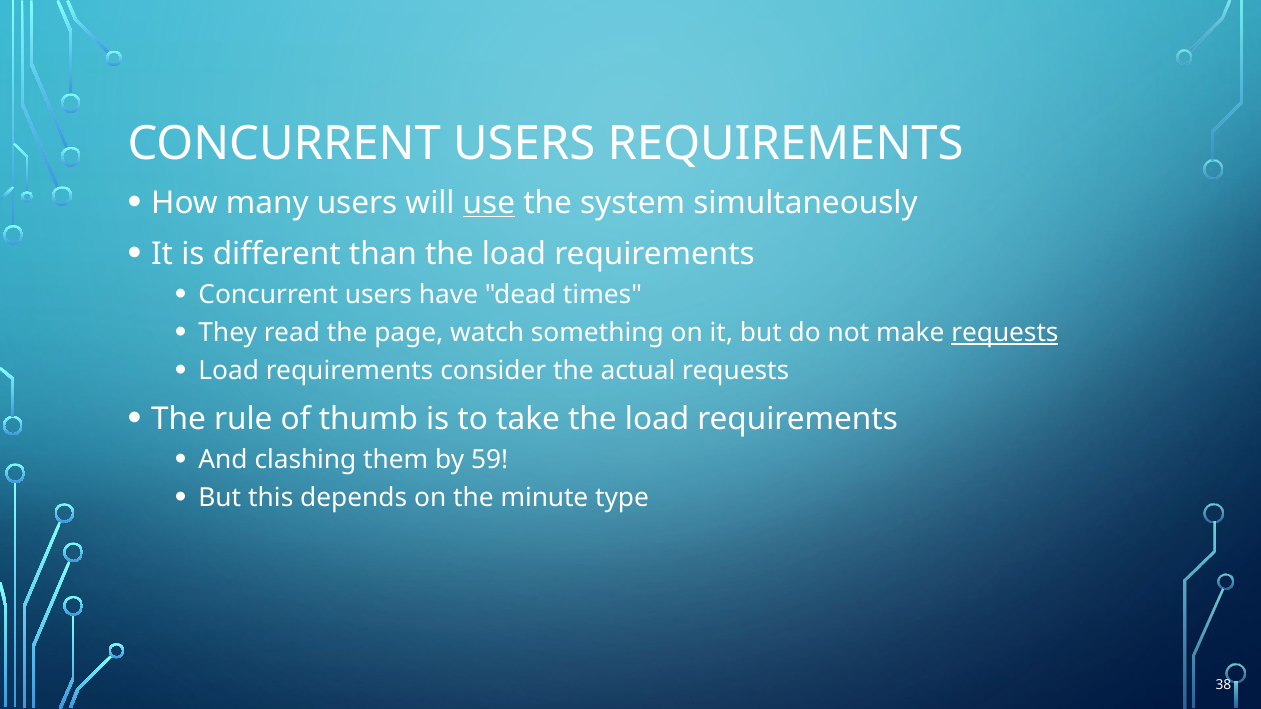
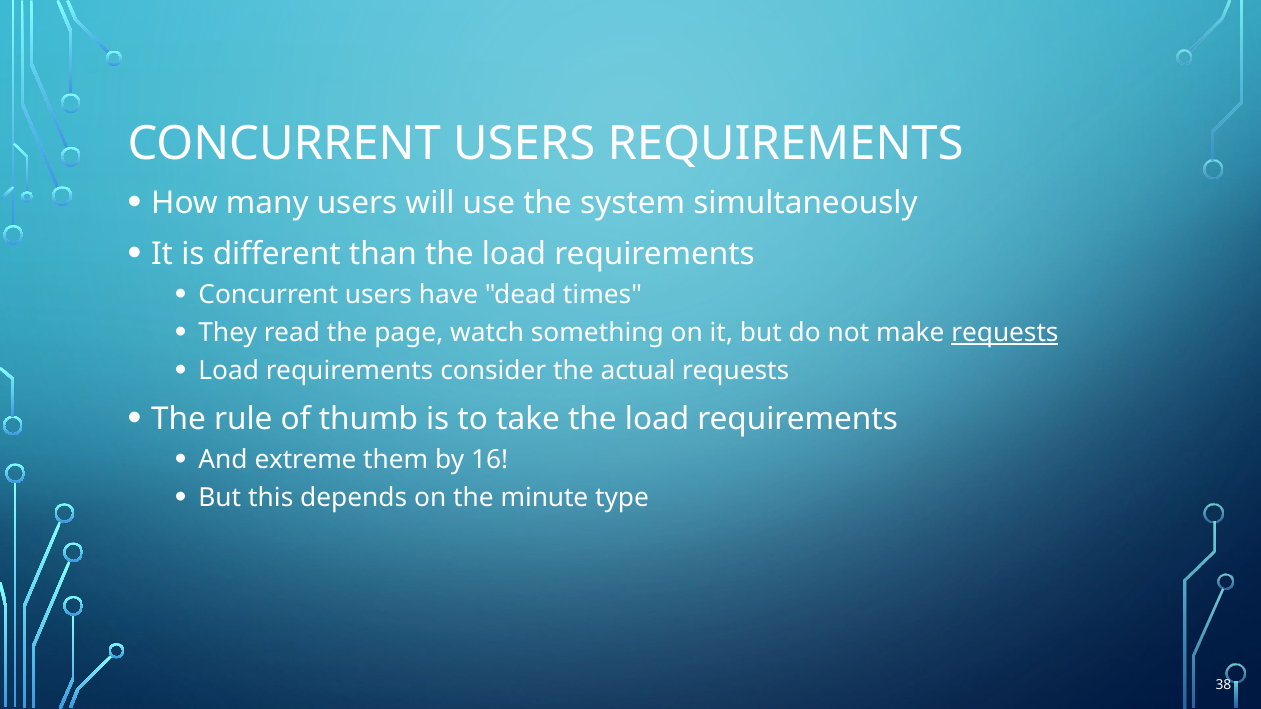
use underline: present -> none
clashing: clashing -> extreme
59: 59 -> 16
